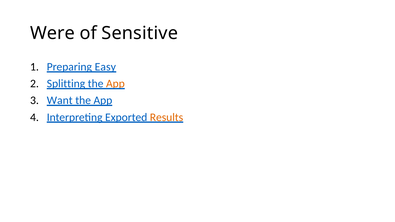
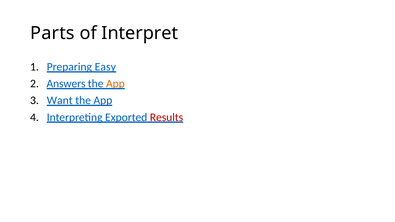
Were: Were -> Parts
Sensitive: Sensitive -> Interpret
Splitting: Splitting -> Answers
Results colour: orange -> red
